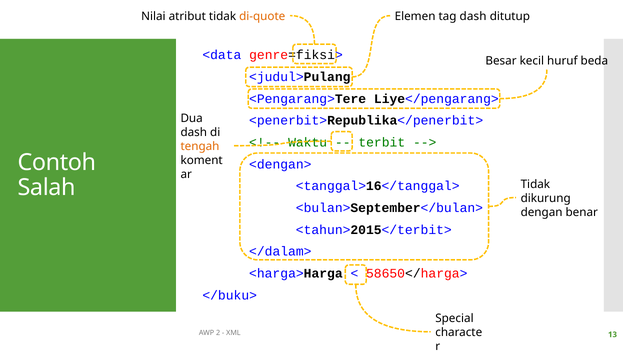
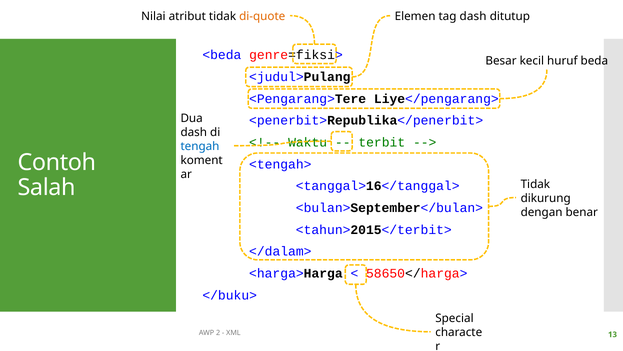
<data: <data -> <beda
tengah colour: orange -> blue
<dengan>: <dengan> -> <tengah>
